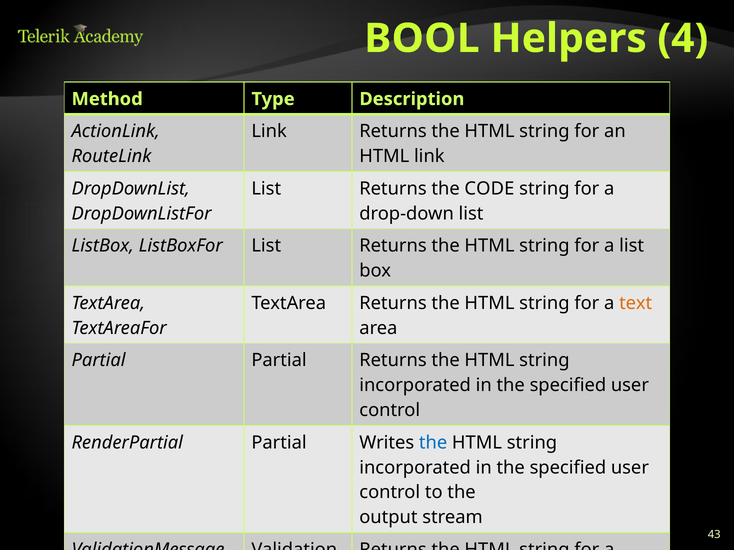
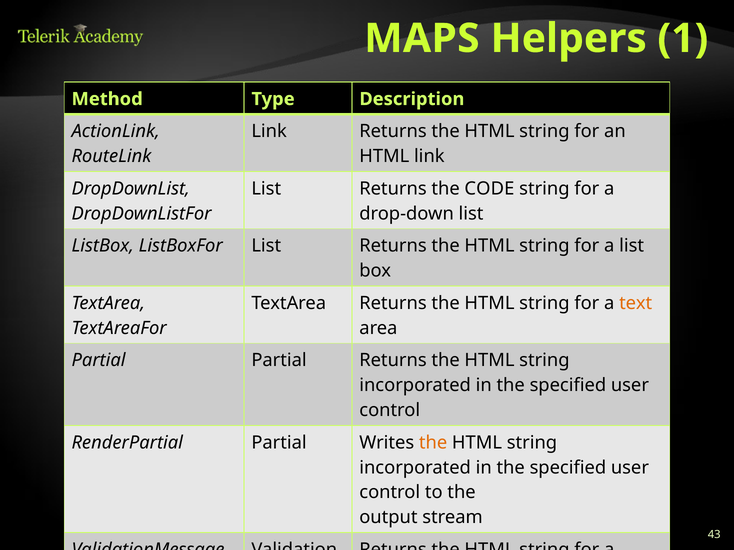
BOOL: BOOL -> MAPS
4: 4 -> 1
the at (433, 443) colour: blue -> orange
